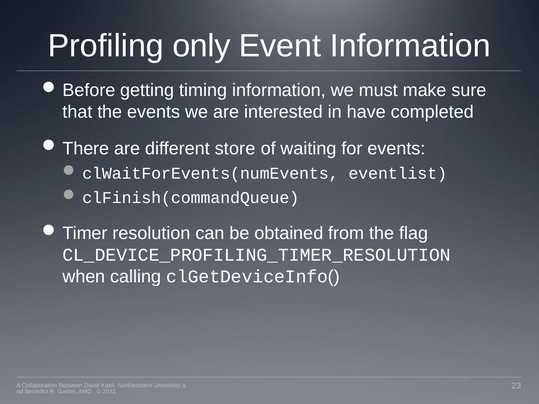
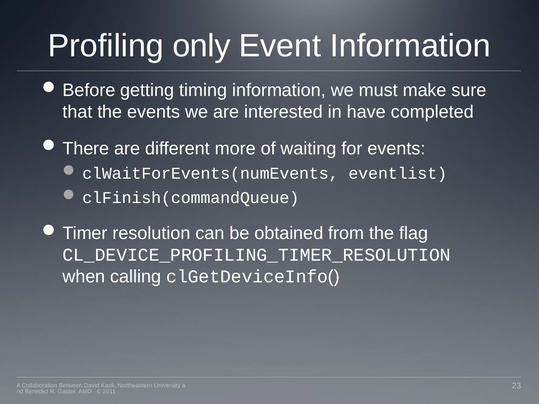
store: store -> more
